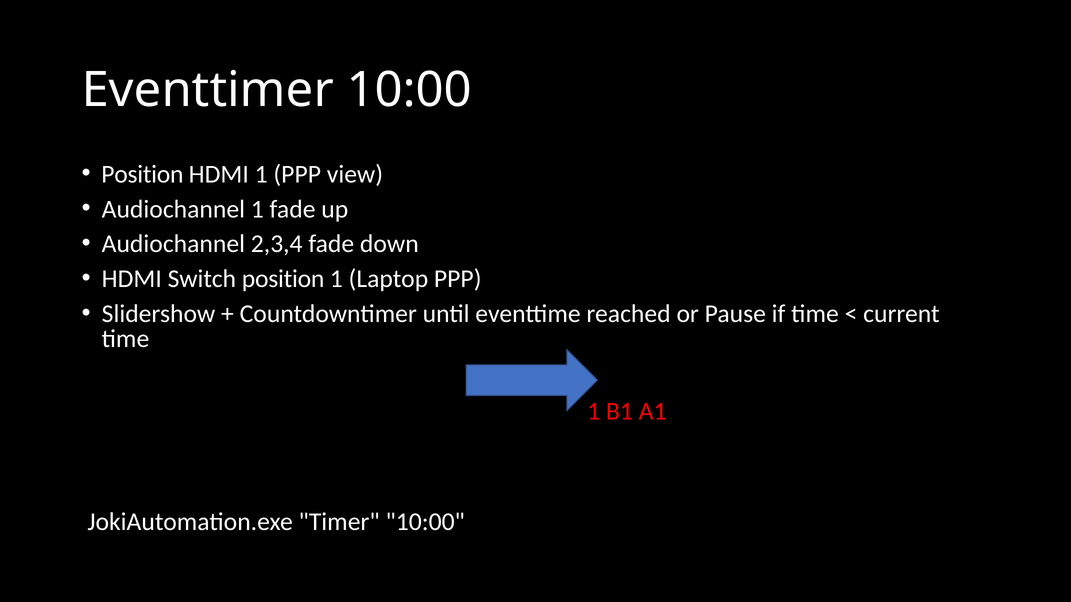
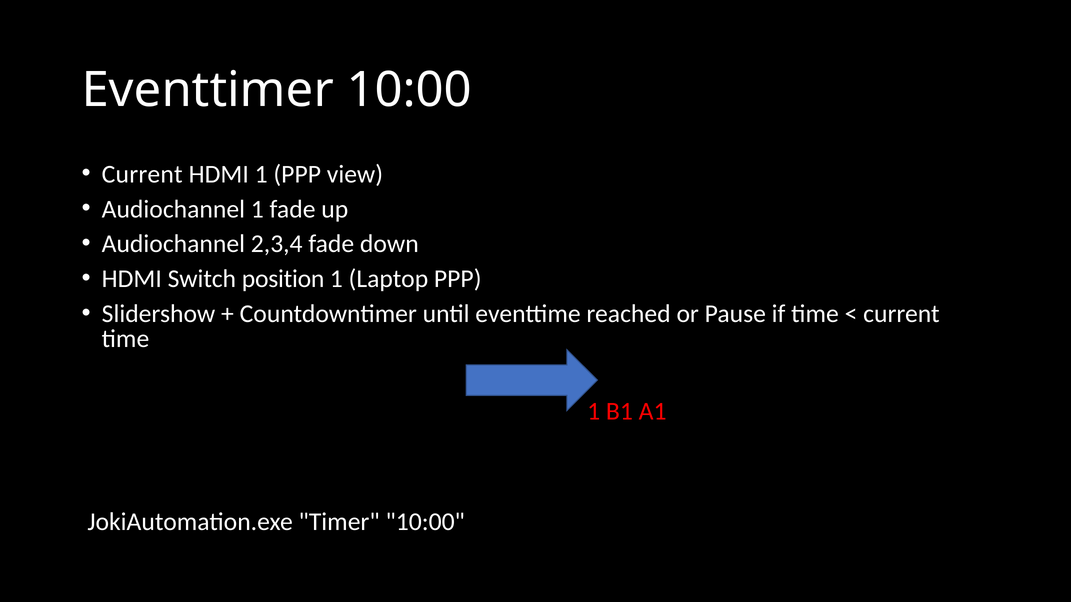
Position at (142, 174): Position -> Current
